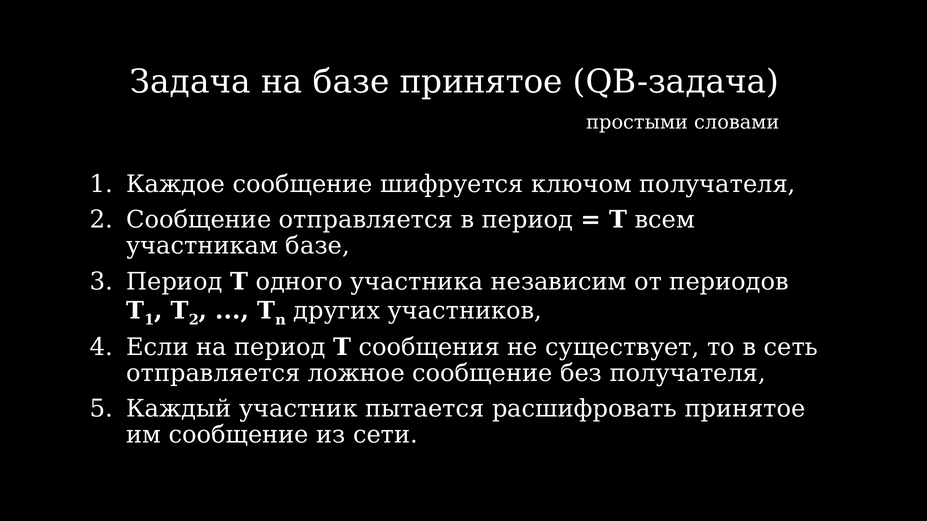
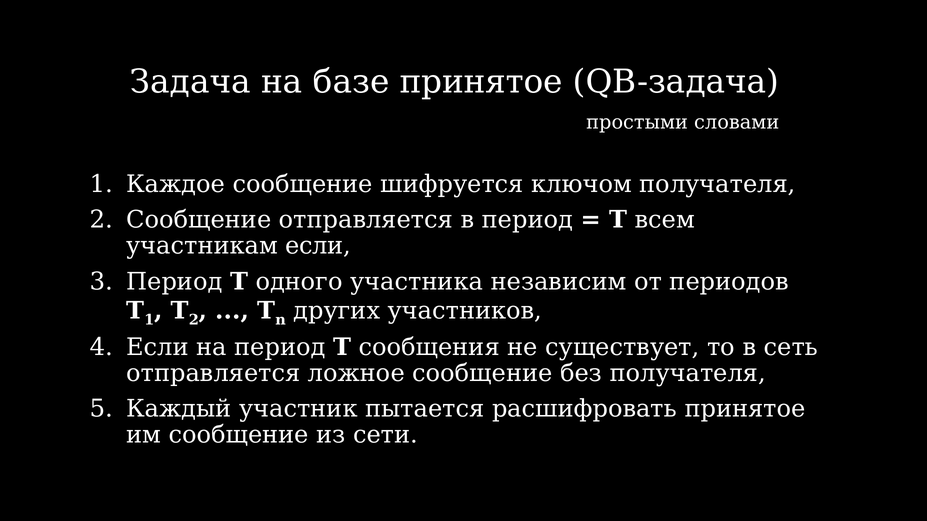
участникам базе: базе -> если
